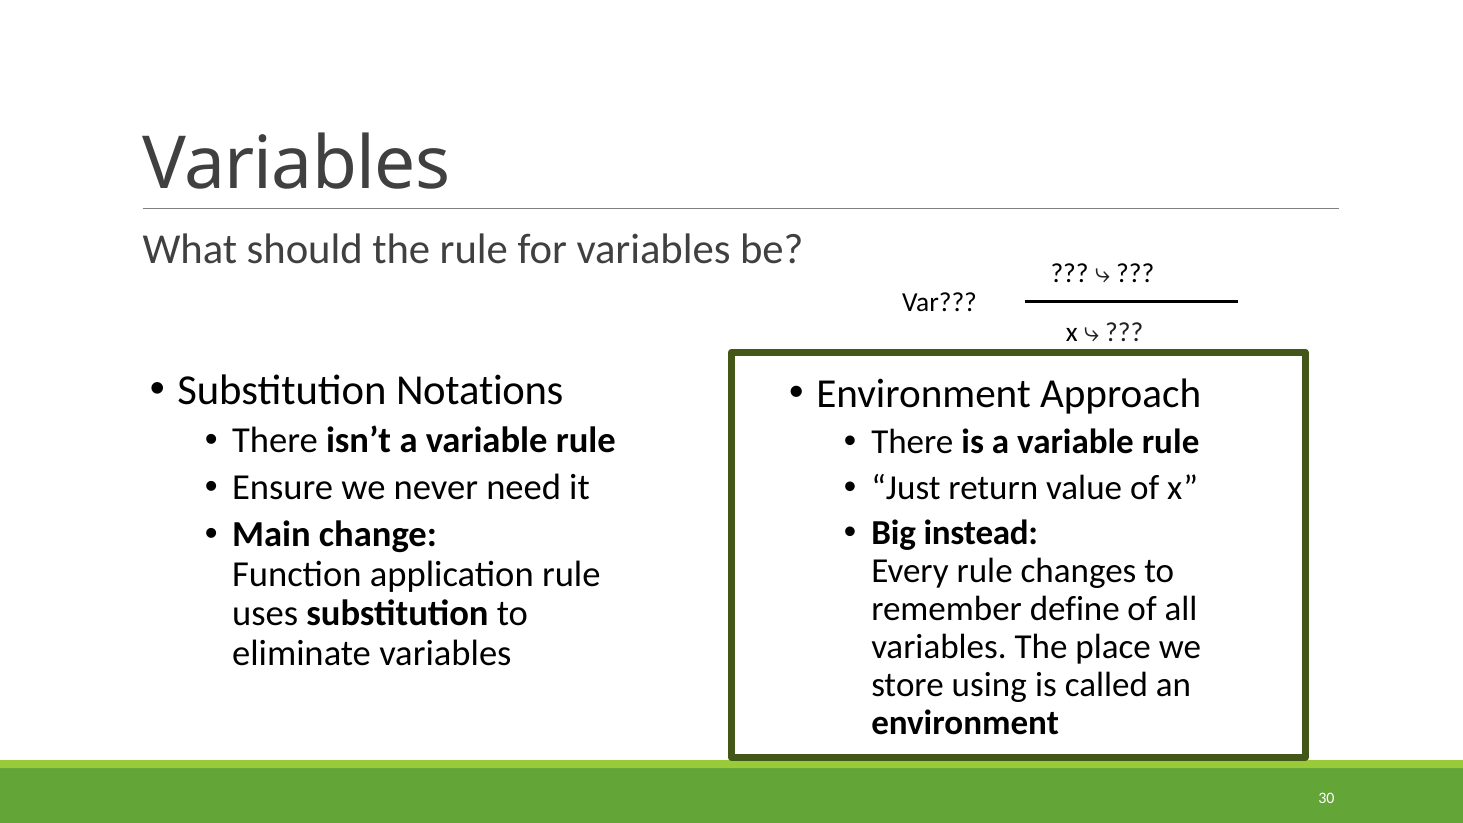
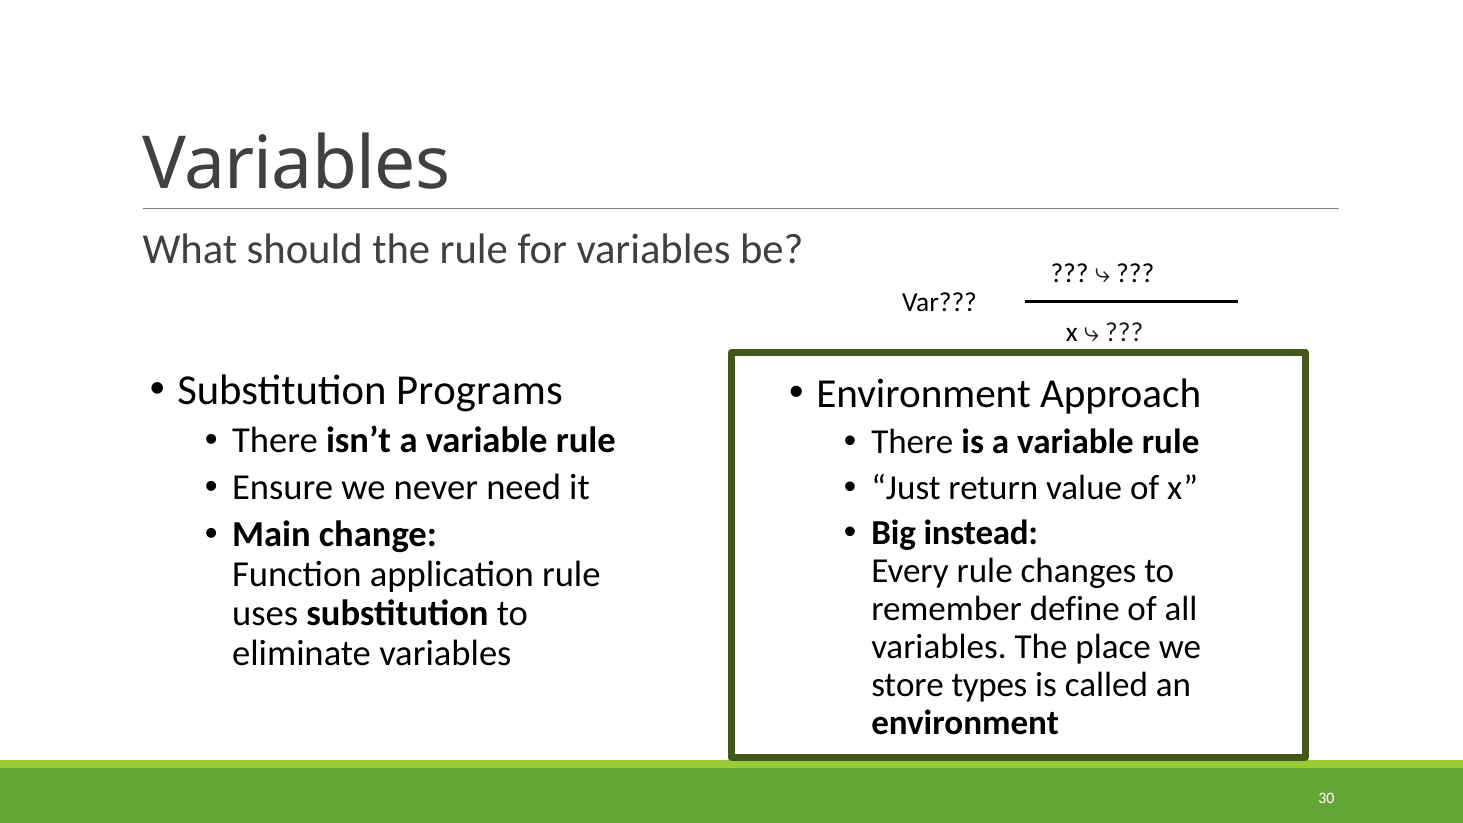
Notations: Notations -> Programs
using: using -> types
